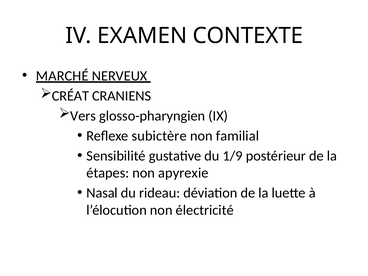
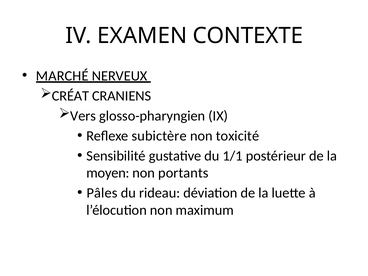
familial: familial -> toxicité
1/9: 1/9 -> 1/1
étapes: étapes -> moyen
apyrexie: apyrexie -> portants
Nasal: Nasal -> Pâles
électricité: électricité -> maximum
